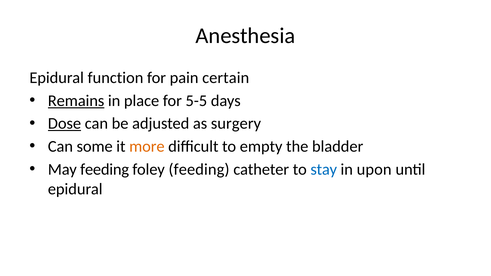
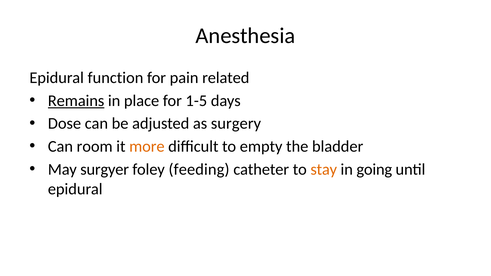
certain: certain -> related
5-5: 5-5 -> 1-5
Dose underline: present -> none
some: some -> room
May feeding: feeding -> surgyer
stay colour: blue -> orange
upon: upon -> going
